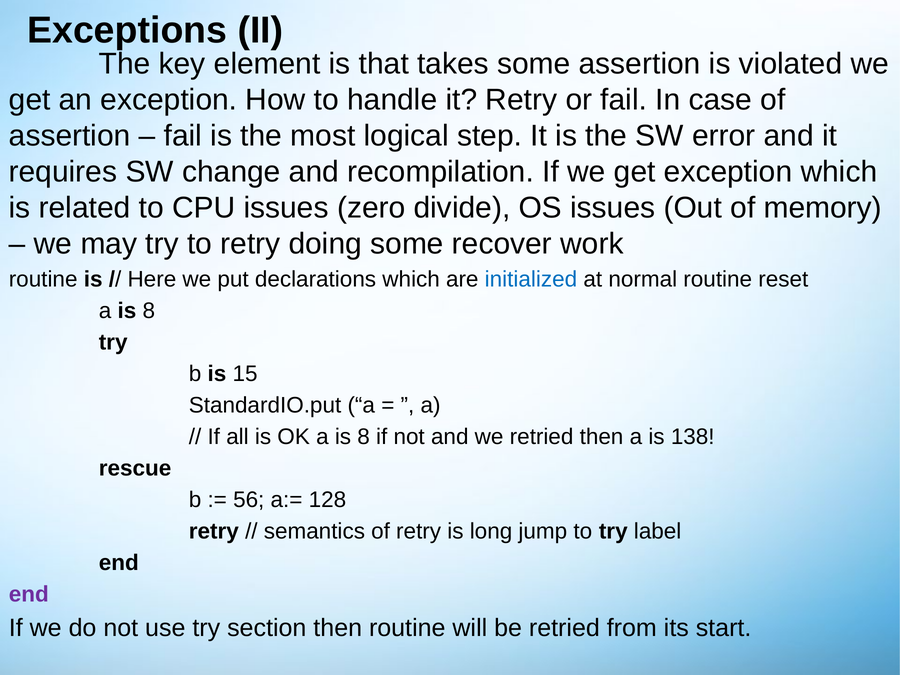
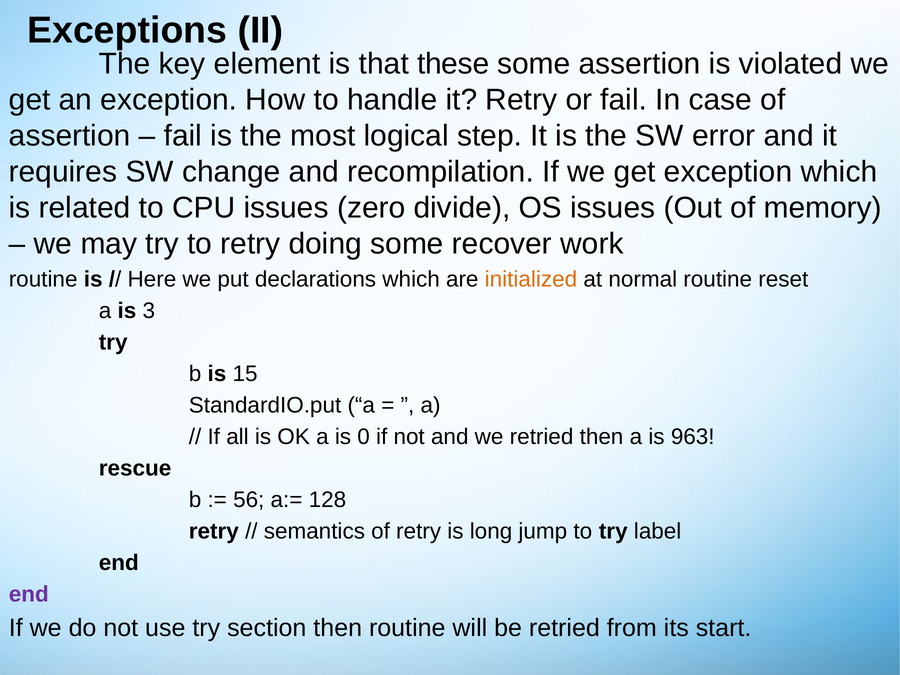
takes: takes -> these
initialized colour: blue -> orange
8 at (149, 311): 8 -> 3
OK a is 8: 8 -> 0
138: 138 -> 963
